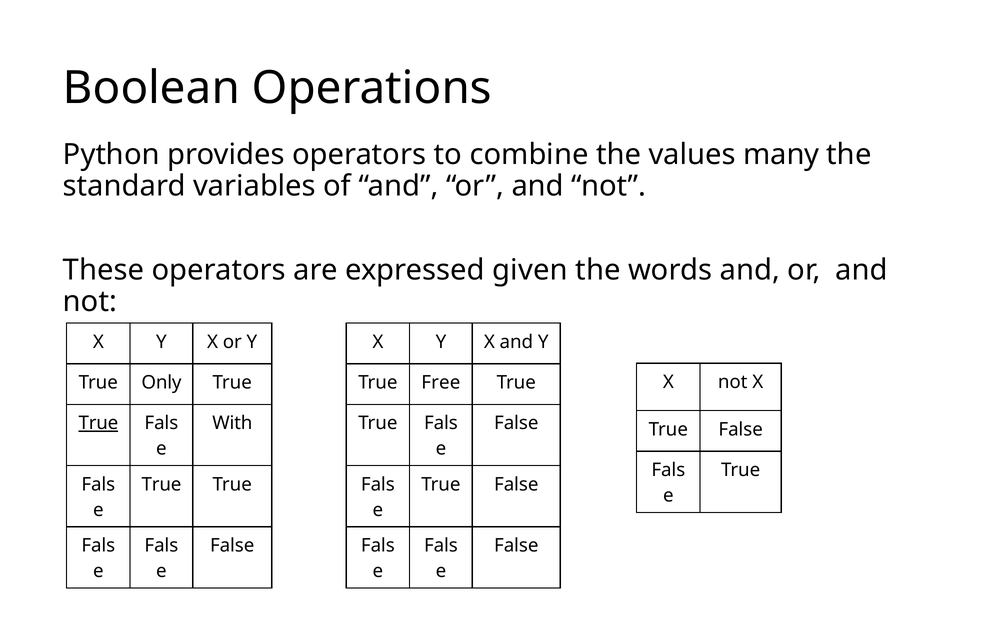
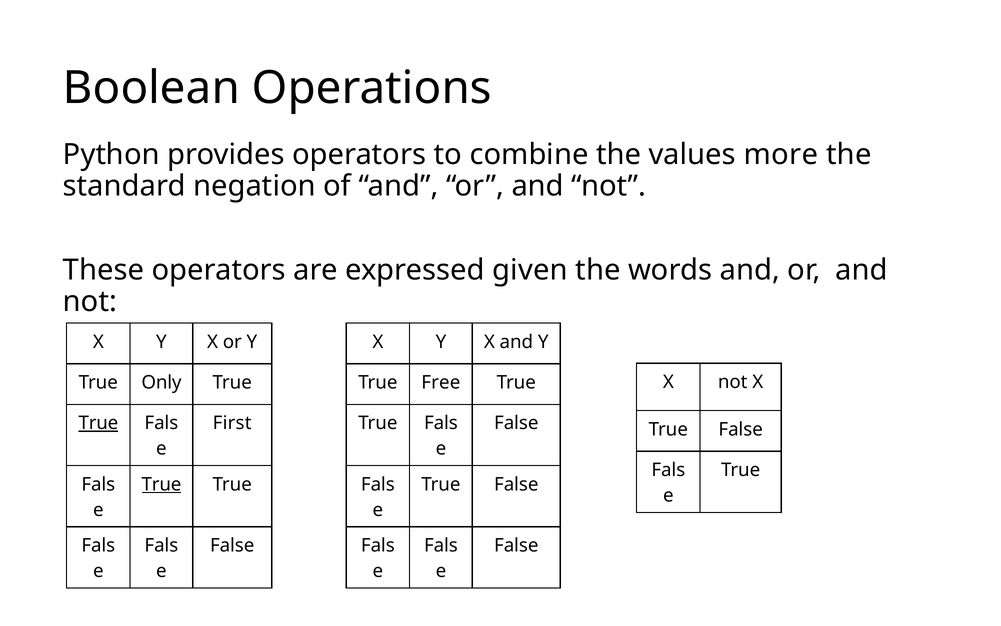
many: many -> more
variables: variables -> negation
With: With -> First
True at (161, 484) underline: none -> present
